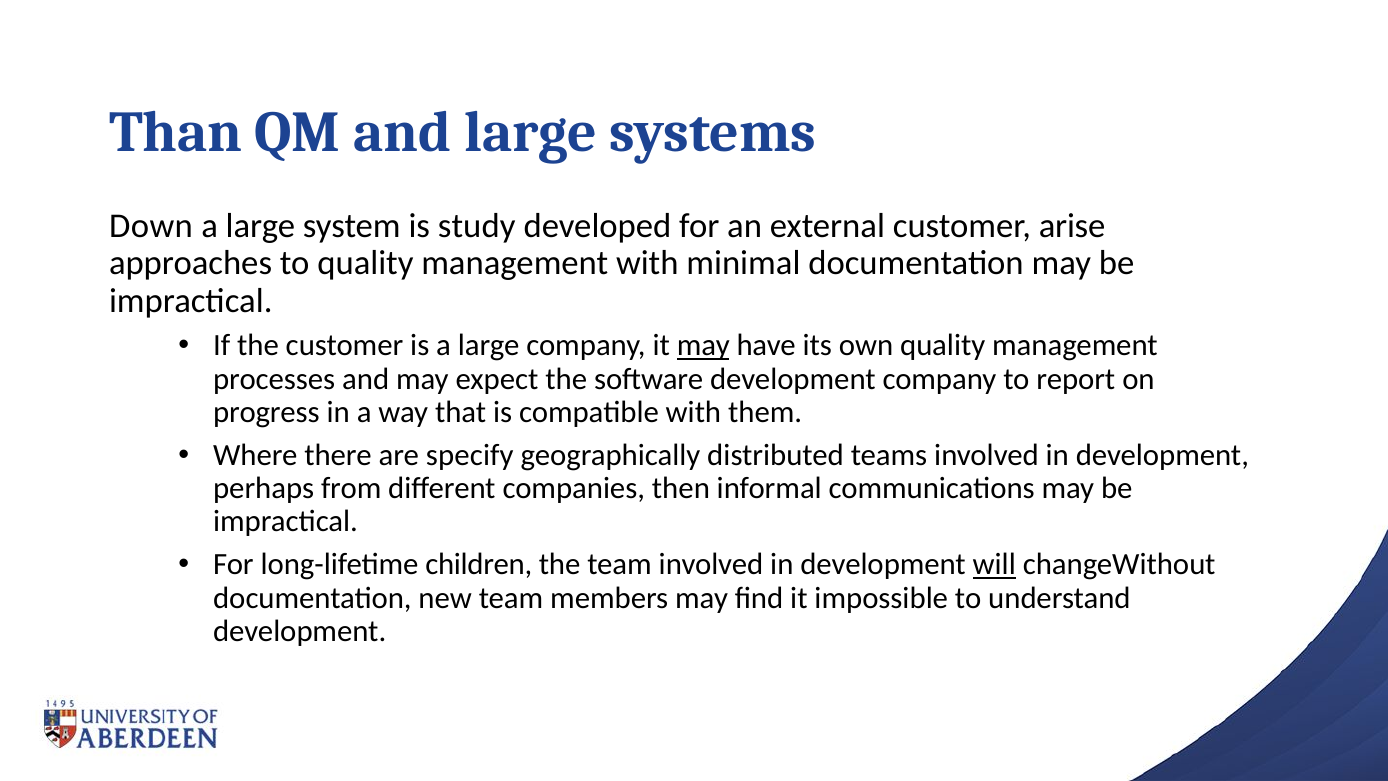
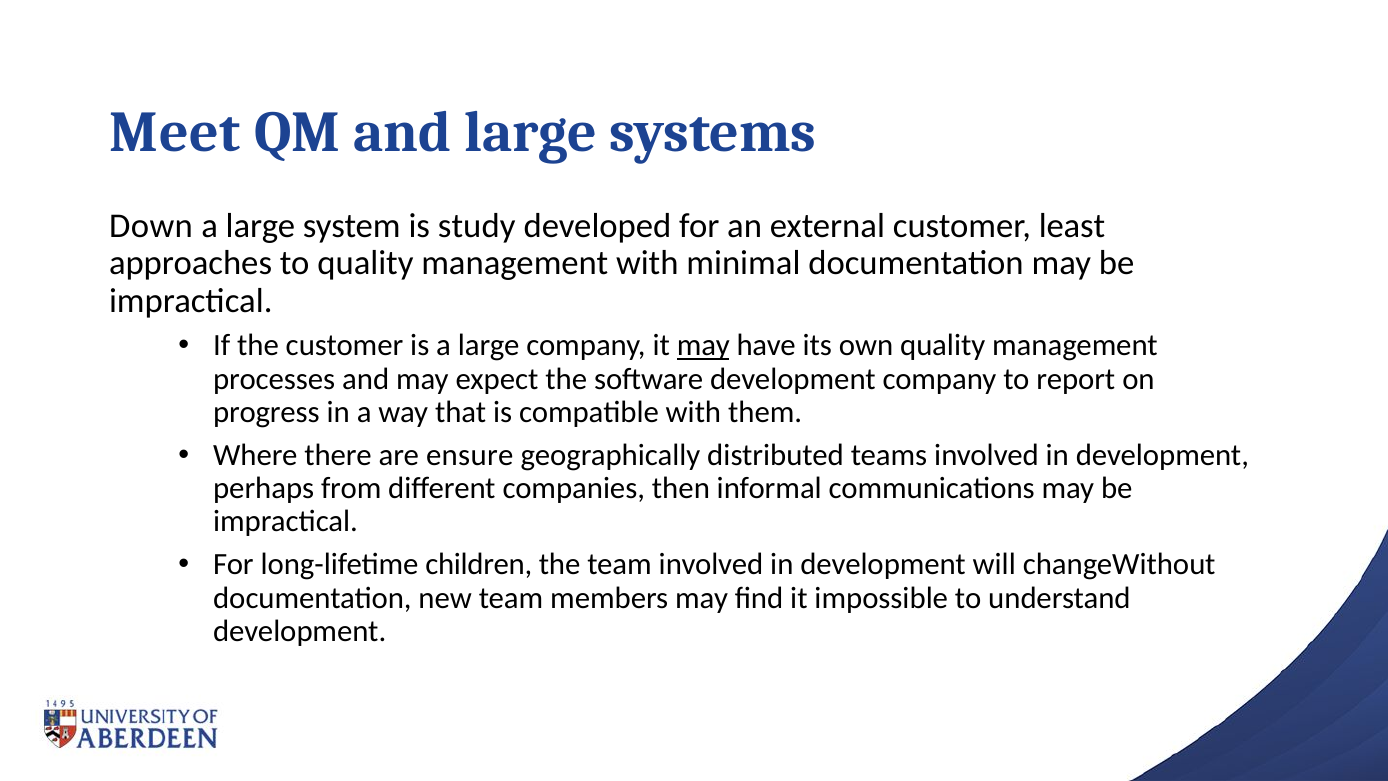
Than: Than -> Meet
arise: arise -> least
specify: specify -> ensure
will underline: present -> none
